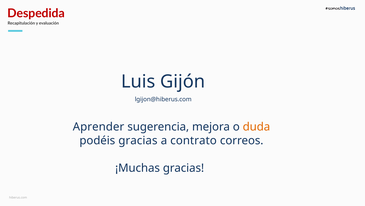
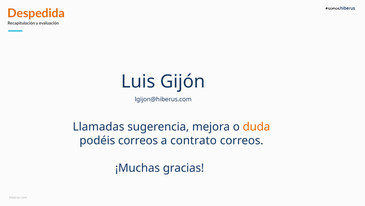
Despedida colour: red -> orange
Aprender: Aprender -> Llamadas
podéis gracias: gracias -> correos
